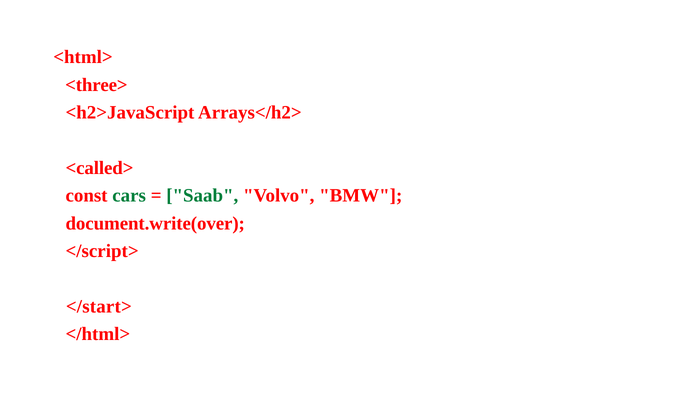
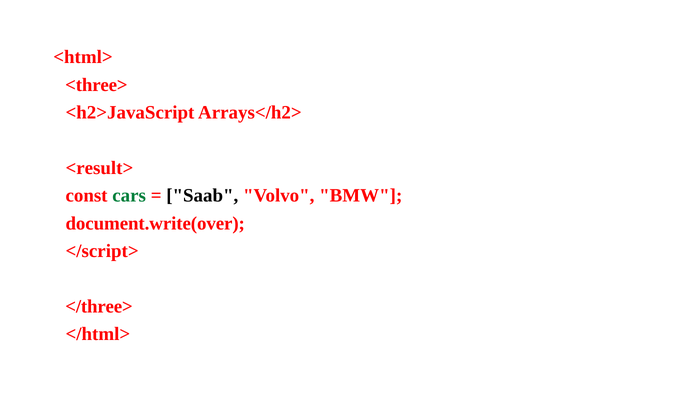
<called>: <called> -> <result>
Saab colour: green -> black
</start>: </start> -> </three>
